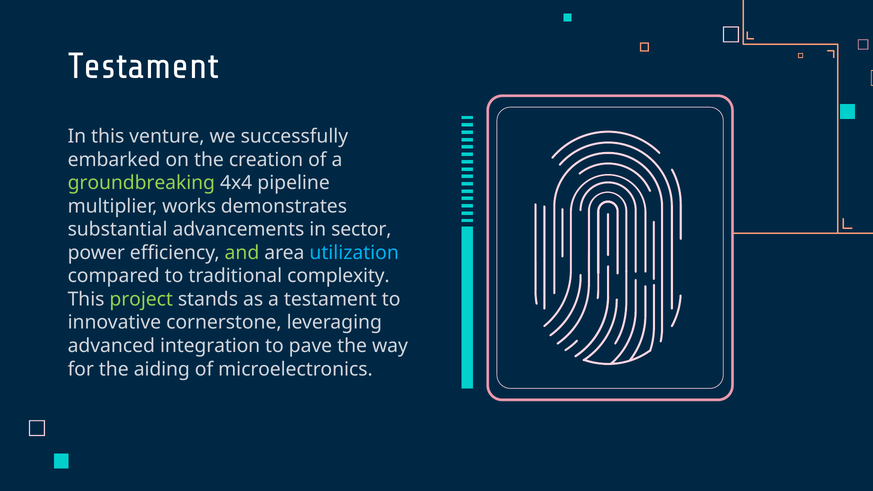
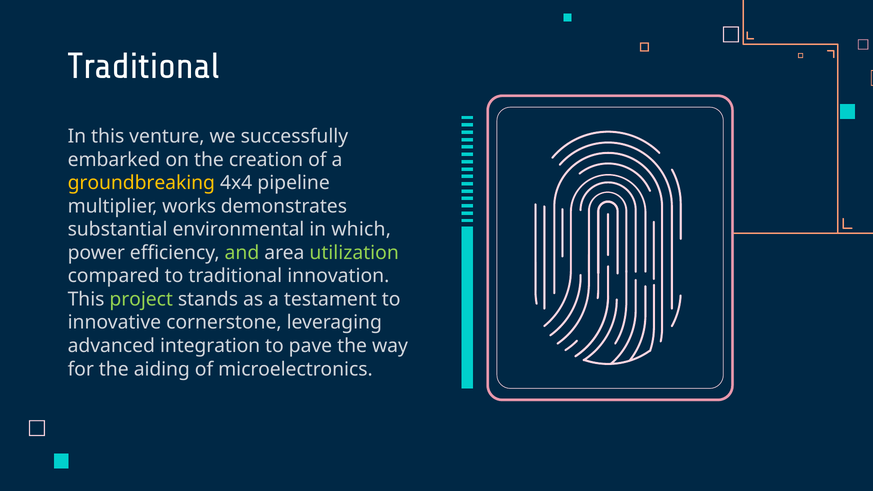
Testament at (144, 66): Testament -> Traditional
groundbreaking colour: light green -> yellow
advancements: advancements -> environmental
sector: sector -> which
utilization colour: light blue -> light green
complexity: complexity -> innovation
